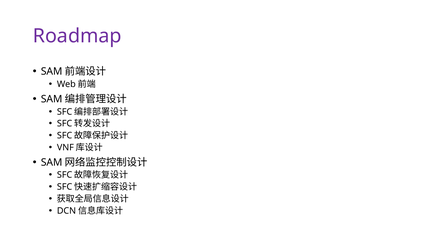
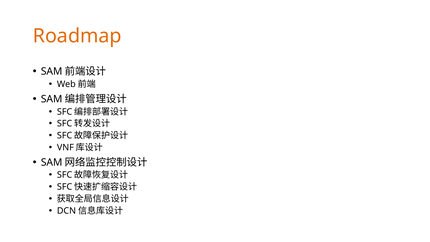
Roadmap colour: purple -> orange
